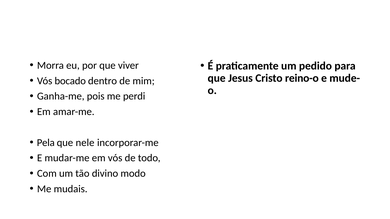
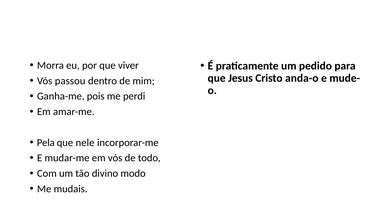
reino-o: reino-o -> anda-o
bocado: bocado -> passou
